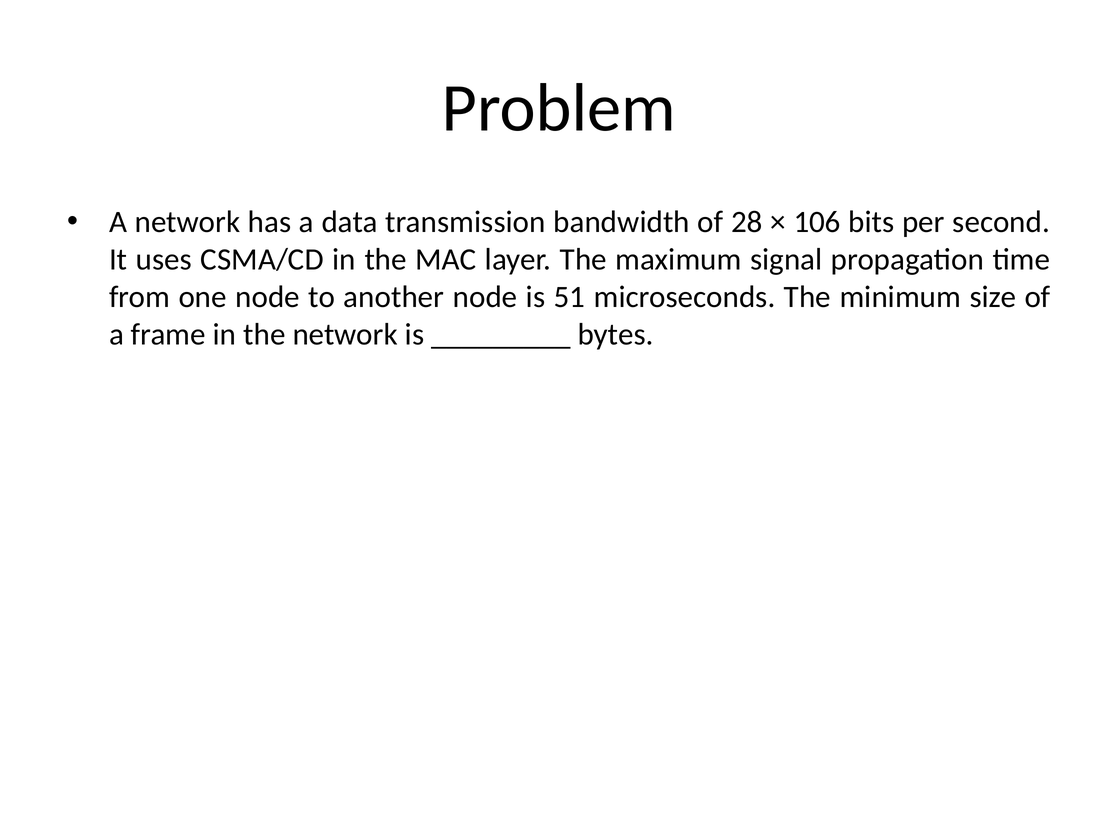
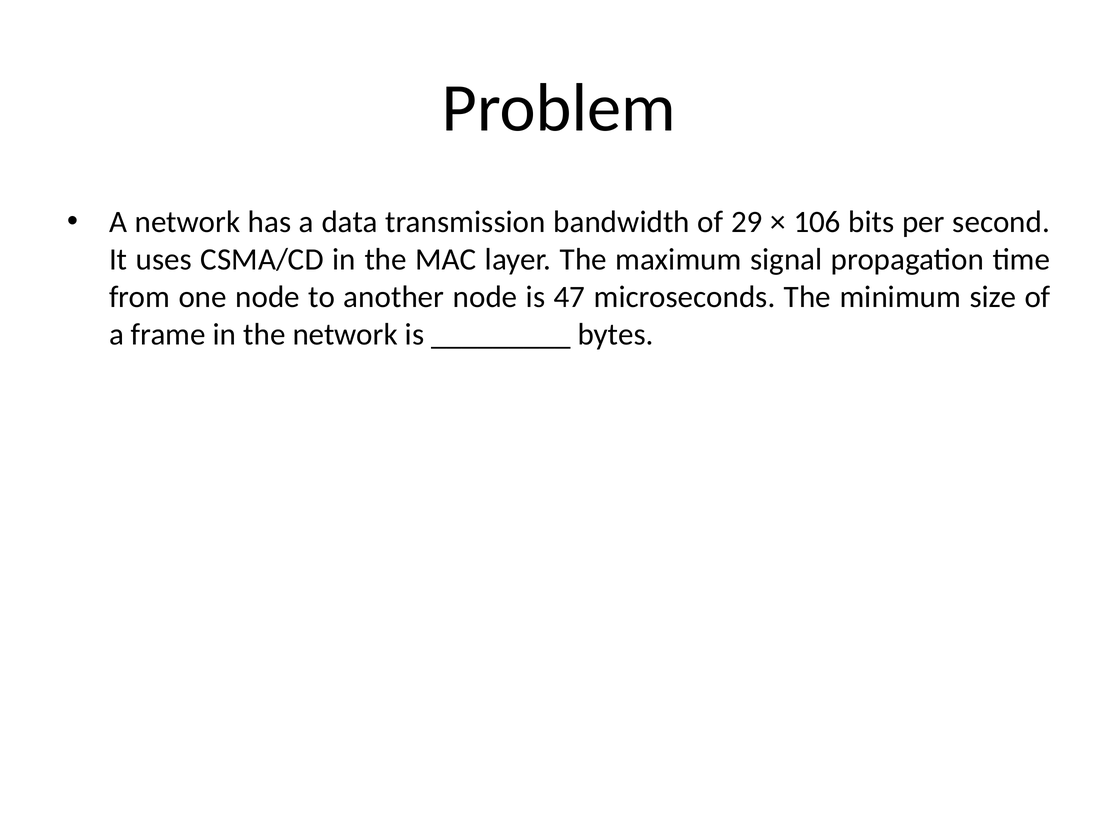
28: 28 -> 29
51: 51 -> 47
